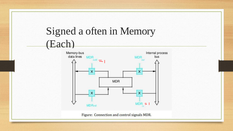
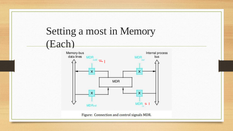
Signed: Signed -> Setting
often: often -> most
